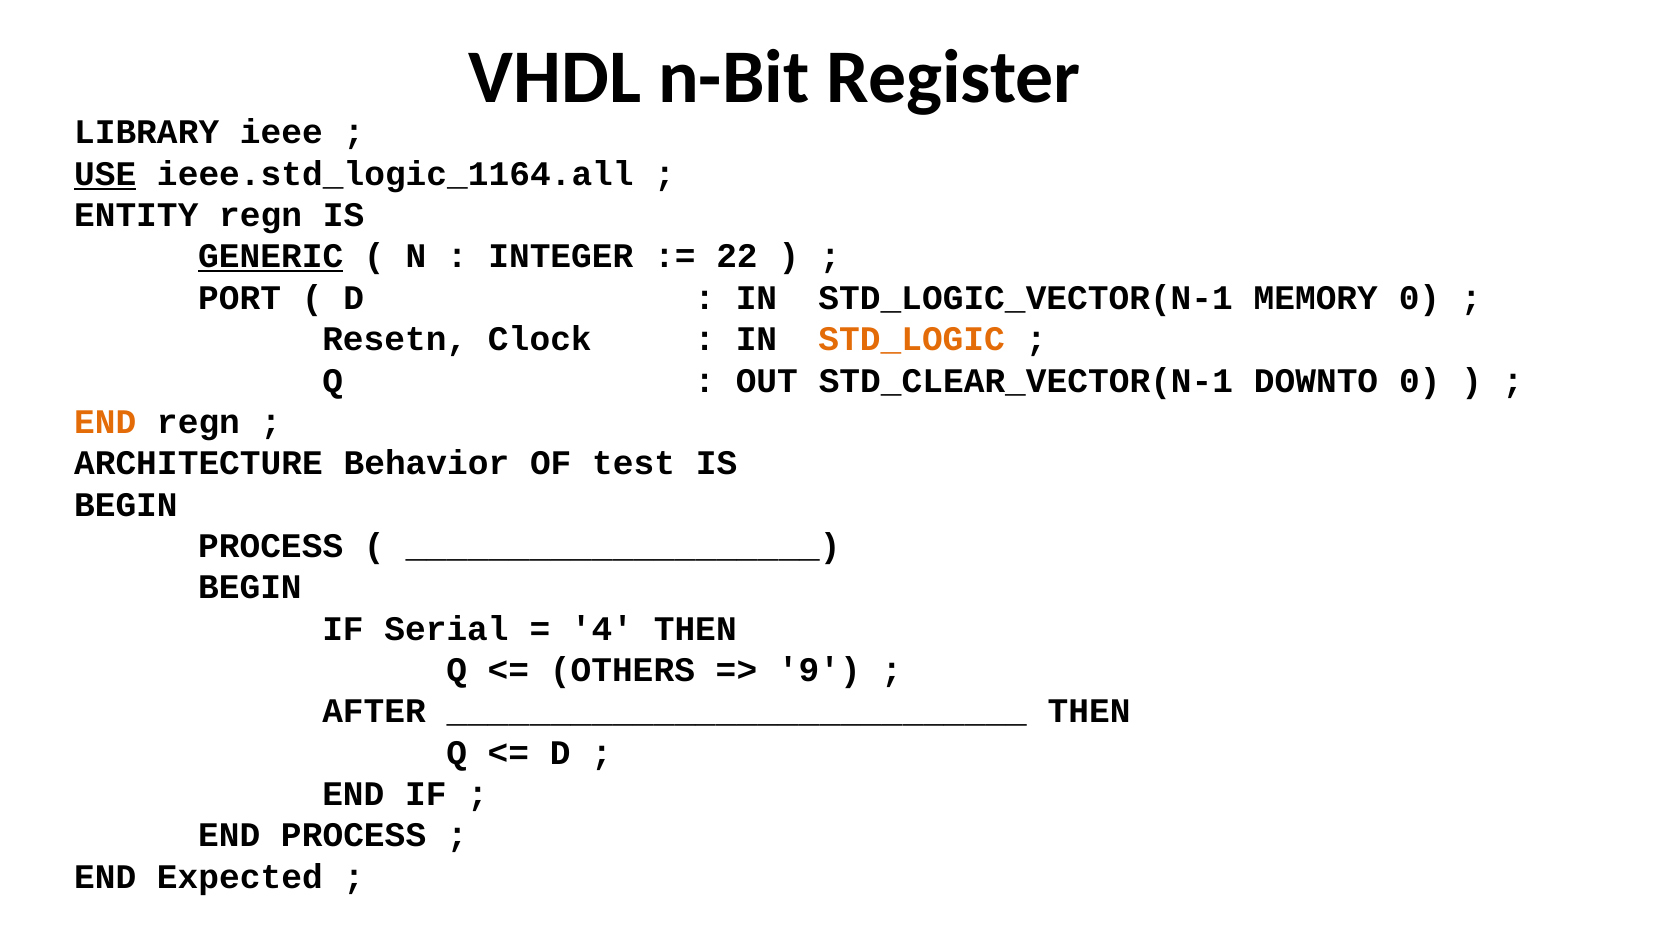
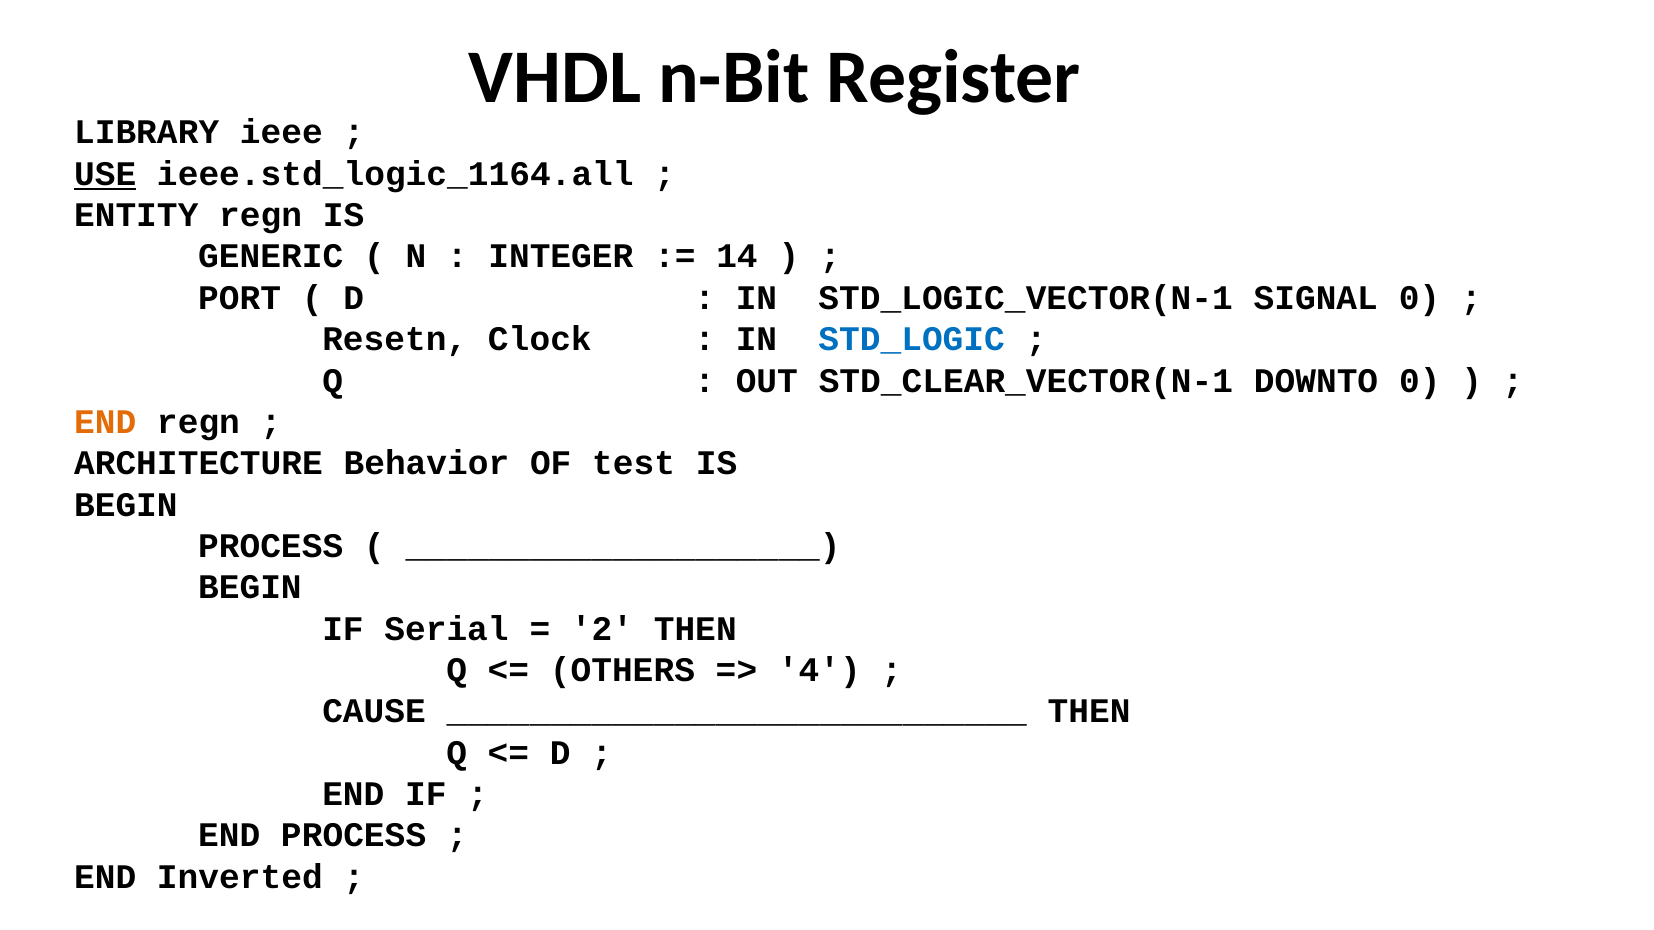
GENERIC underline: present -> none
22: 22 -> 14
MEMORY: MEMORY -> SIGNAL
STD_LOGIC colour: orange -> blue
4: 4 -> 2
9: 9 -> 4
AFTER: AFTER -> CAUSE
Expected: Expected -> Inverted
